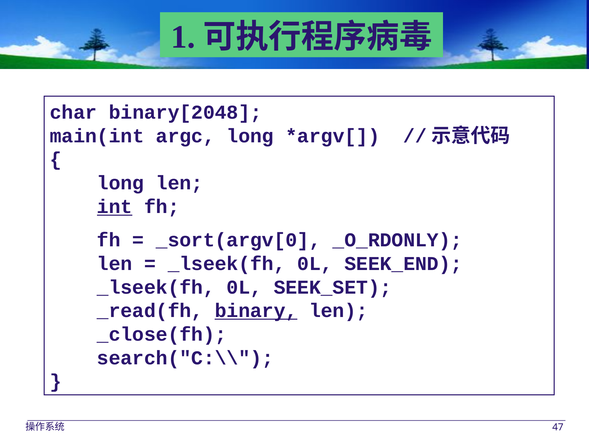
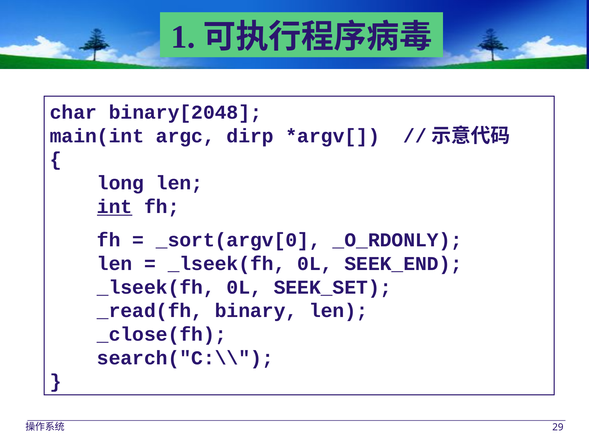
argc long: long -> dirp
binary underline: present -> none
47: 47 -> 29
